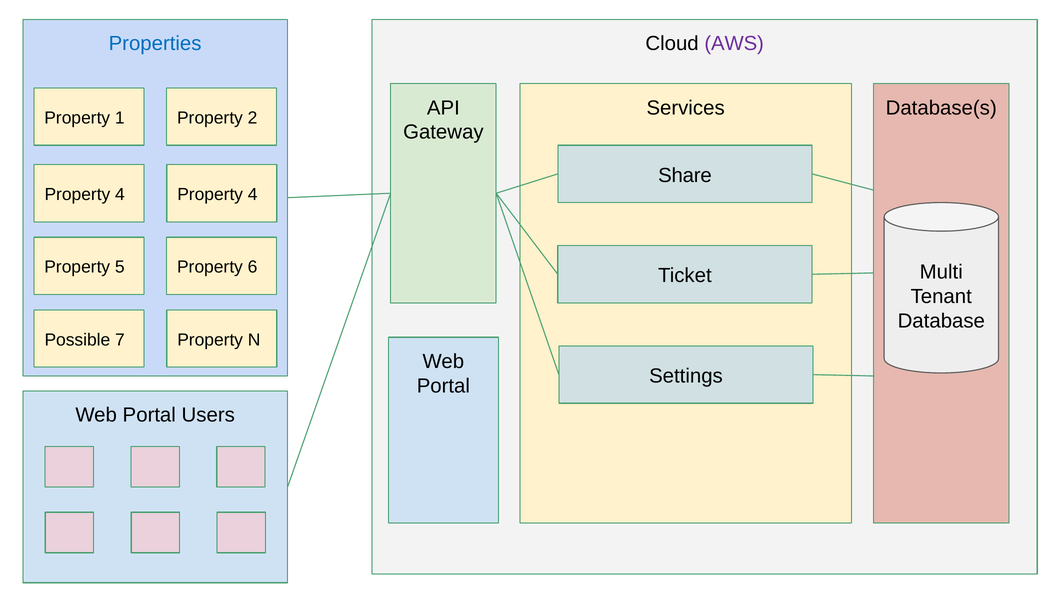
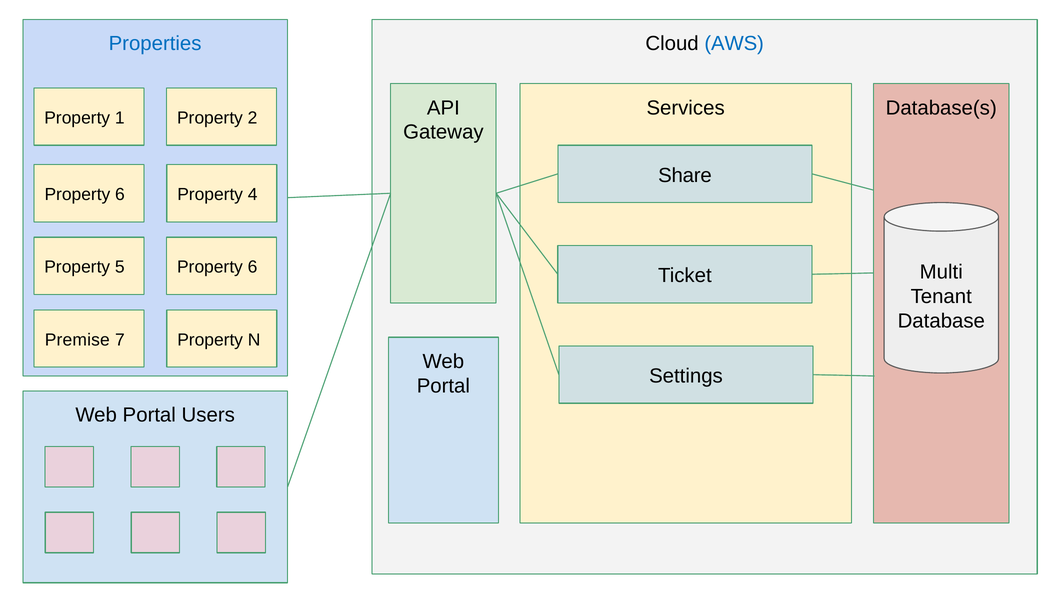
AWS colour: purple -> blue
4 at (120, 194): 4 -> 6
Possible: Possible -> Premise
